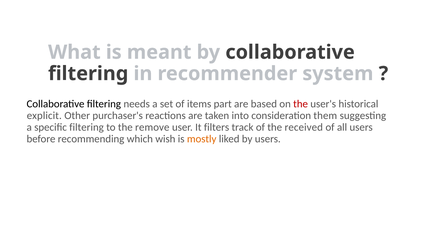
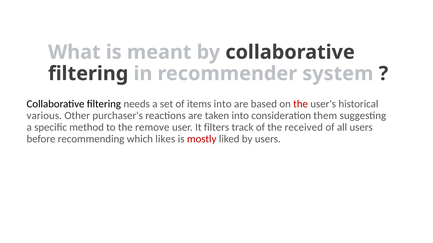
items part: part -> into
explicit: explicit -> various
specific filtering: filtering -> method
wish: wish -> likes
mostly colour: orange -> red
